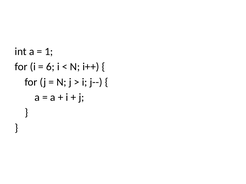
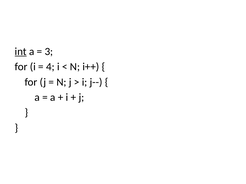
int underline: none -> present
1: 1 -> 3
6: 6 -> 4
